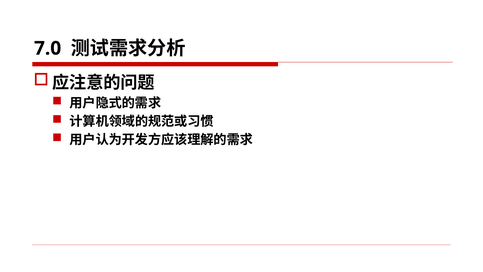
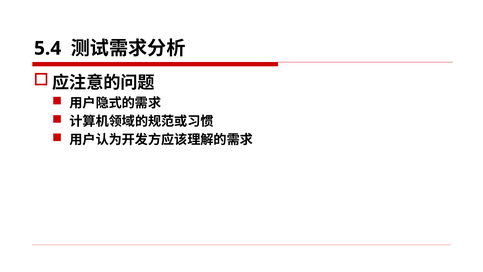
7.0: 7.0 -> 5.4
